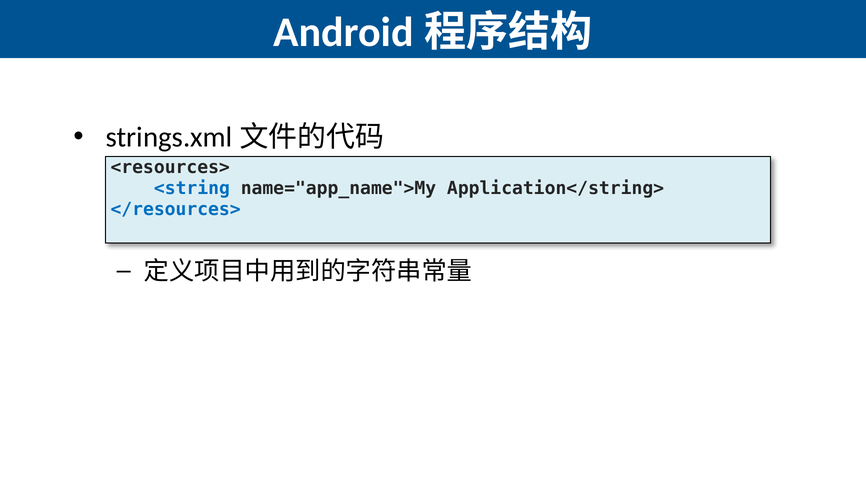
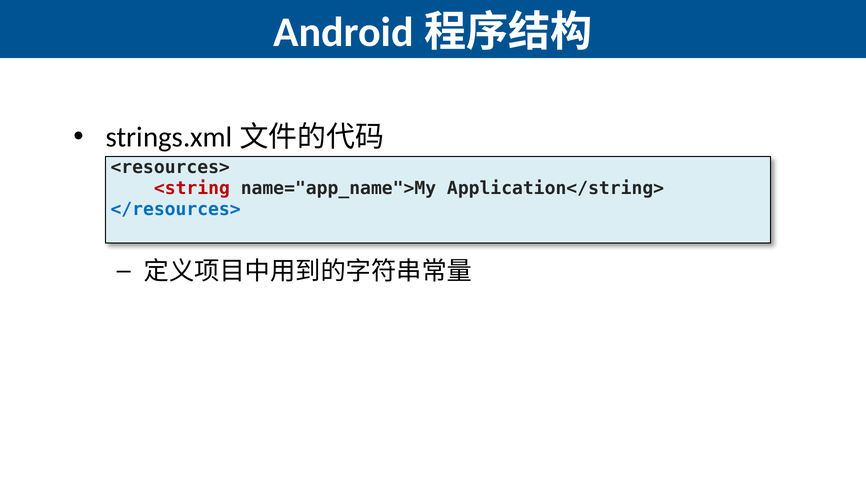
<string colour: blue -> red
